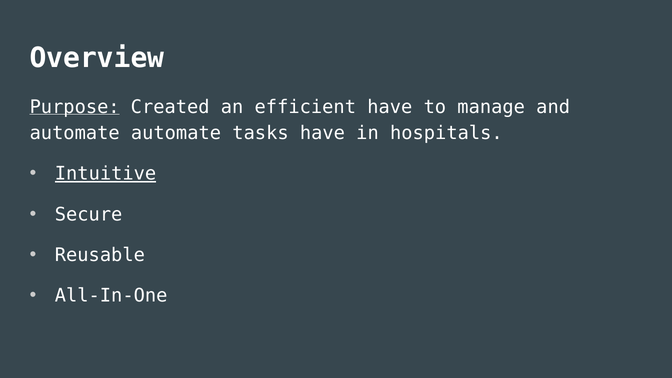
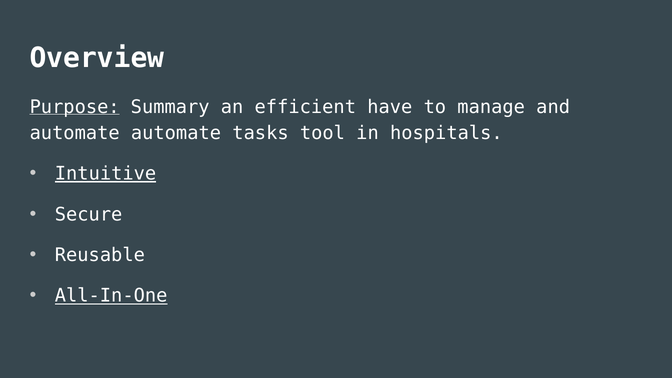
Created: Created -> Summary
tasks have: have -> tool
All-In-One underline: none -> present
